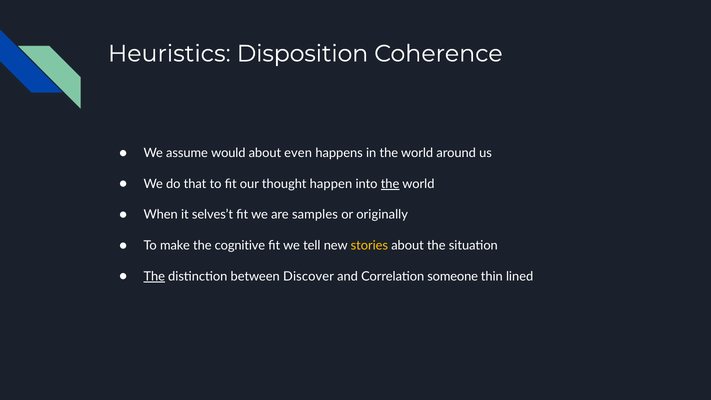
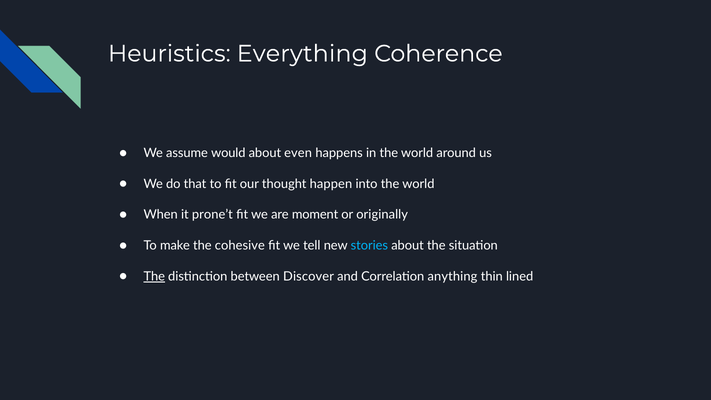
Disposition: Disposition -> Everything
the at (390, 184) underline: present -> none
selves’t: selves’t -> prone’t
samples: samples -> moment
cognitive: cognitive -> cohesive
stories colour: yellow -> light blue
someone: someone -> anything
